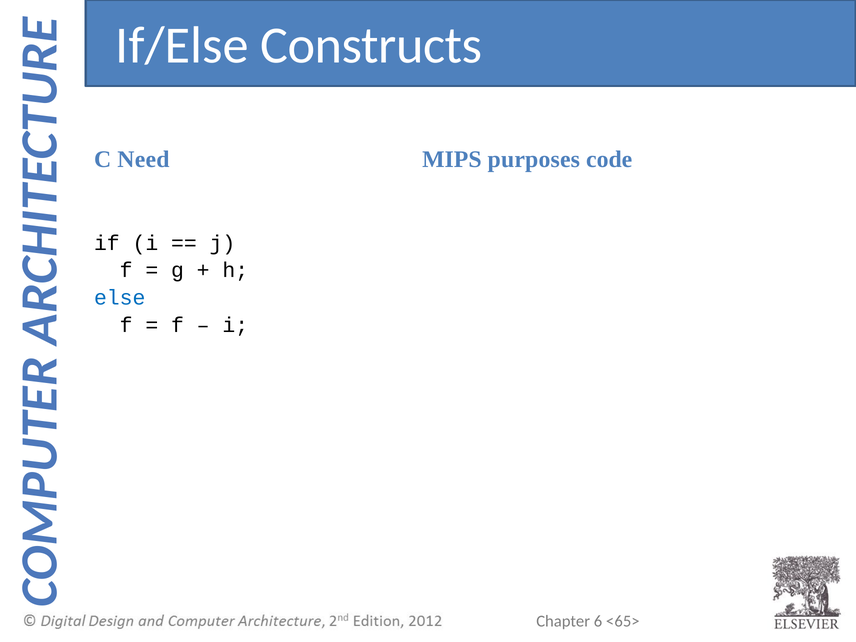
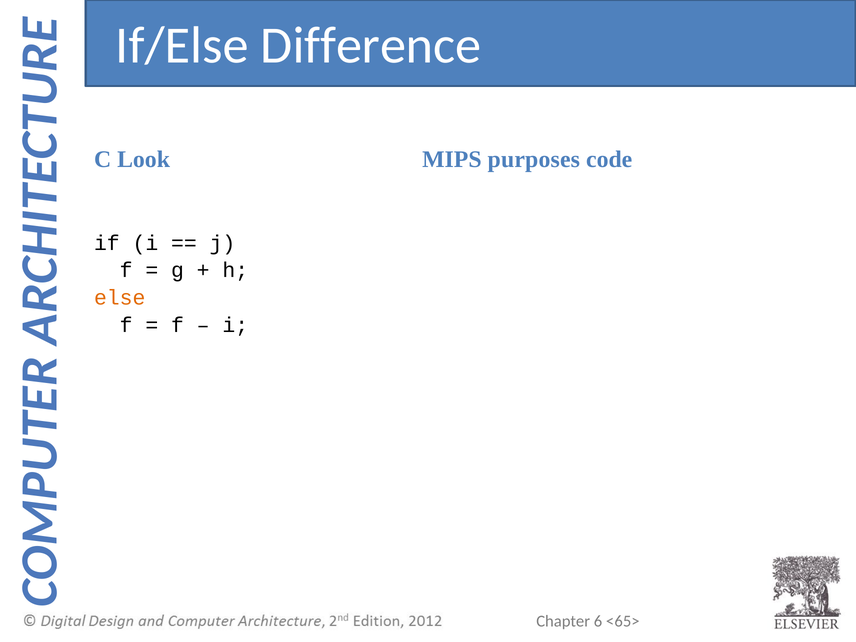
Constructs: Constructs -> Difference
Need: Need -> Look
else colour: blue -> orange
